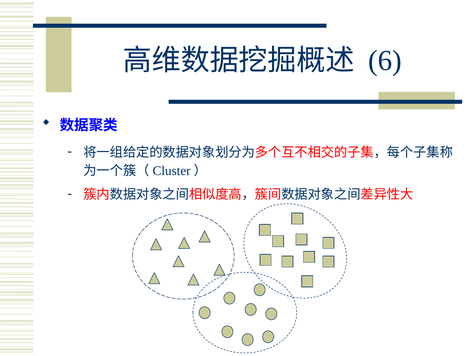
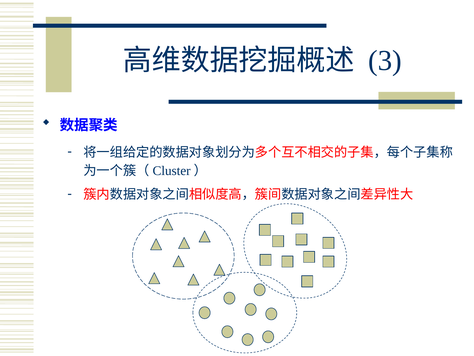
6: 6 -> 3
